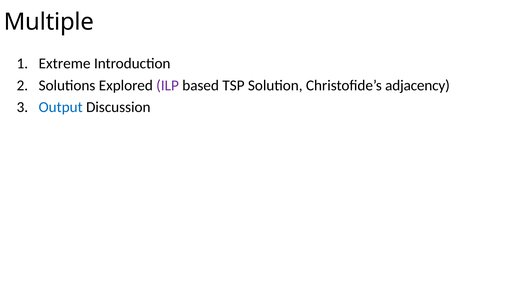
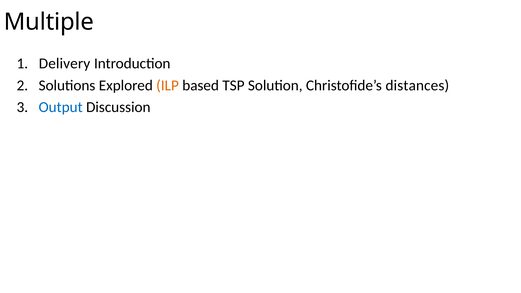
Extreme: Extreme -> Delivery
ILP colour: purple -> orange
adjacency: adjacency -> distances
